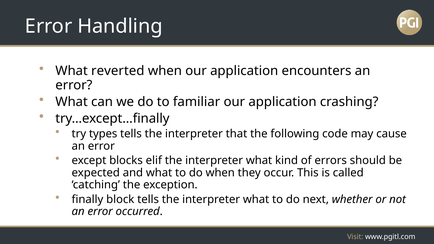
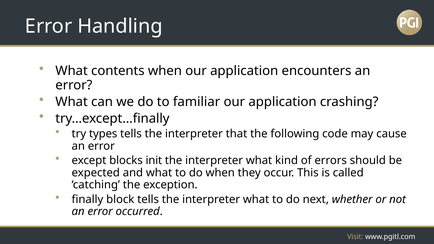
reverted: reverted -> contents
elif: elif -> init
